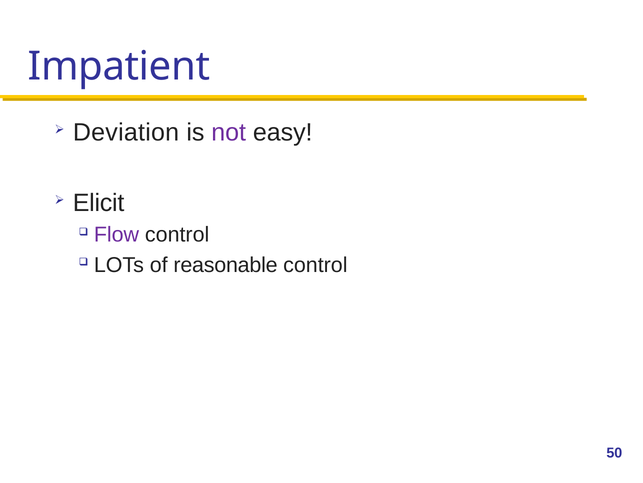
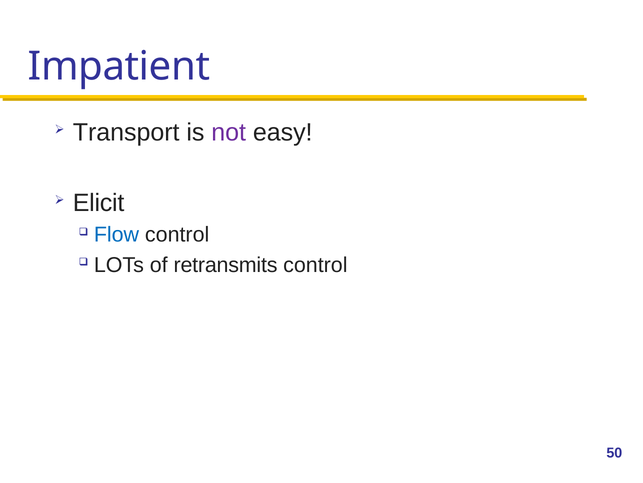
Deviation: Deviation -> Transport
Flow colour: purple -> blue
reasonable: reasonable -> retransmits
